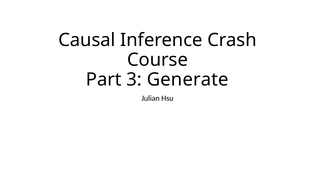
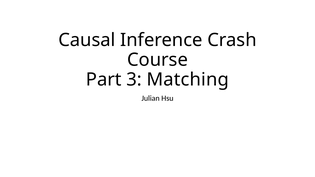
Generate: Generate -> Matching
